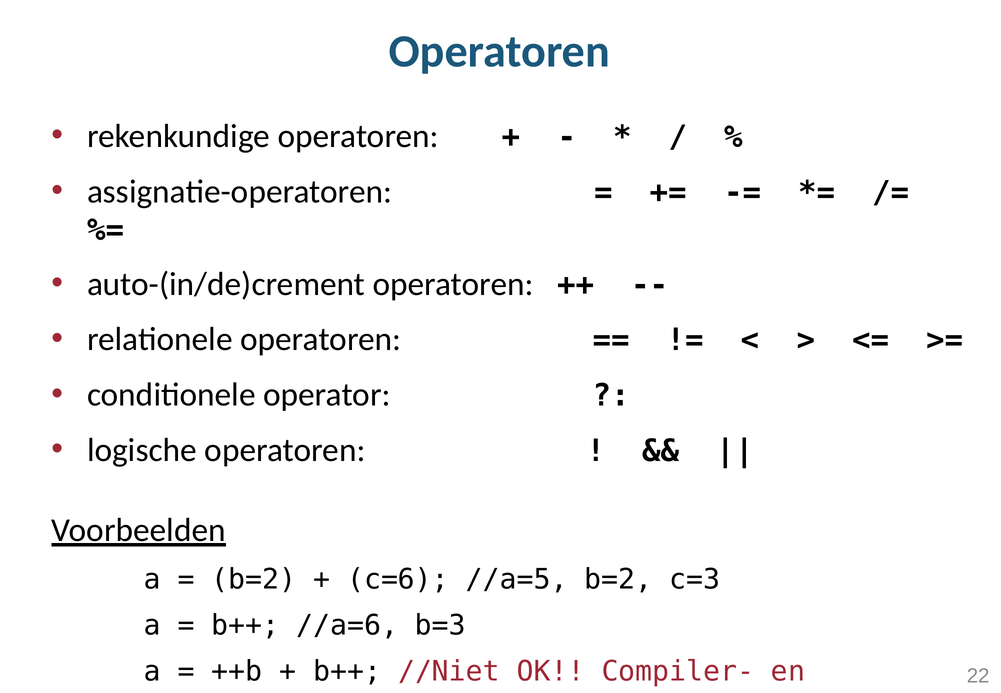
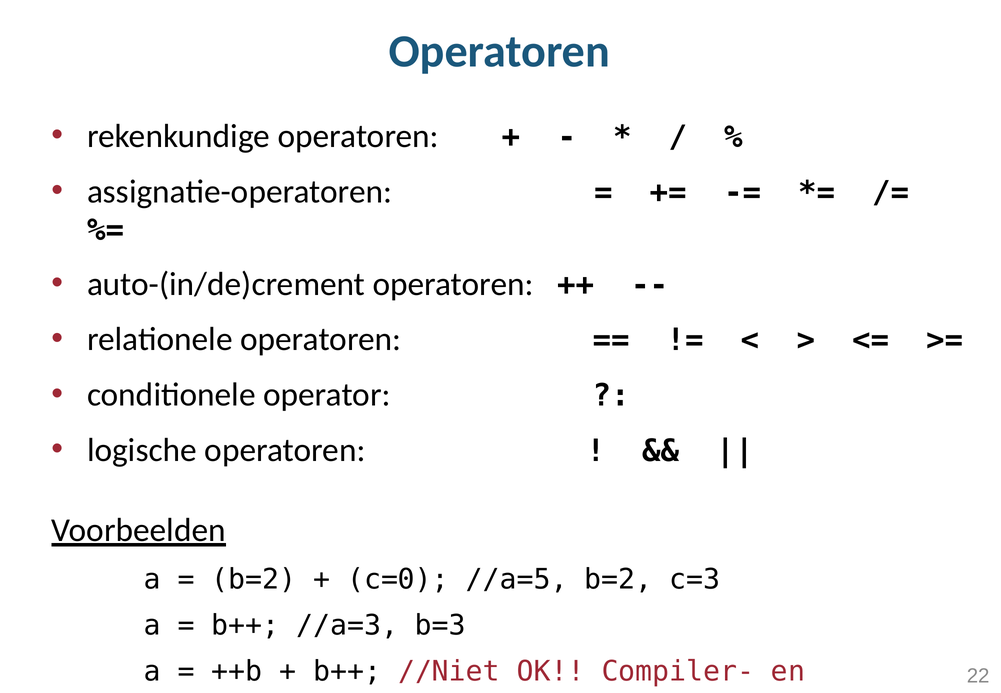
c=6: c=6 -> c=0
//a=6: //a=6 -> //a=3
